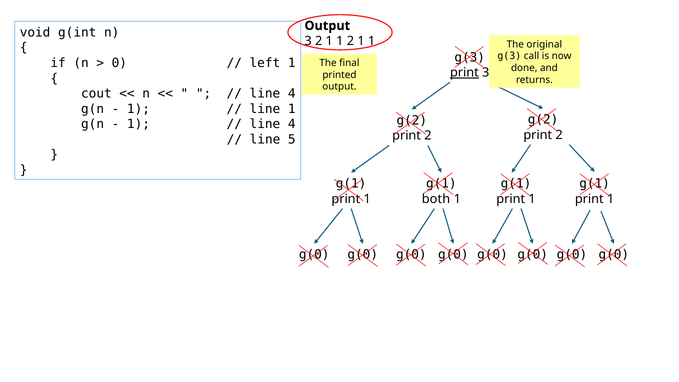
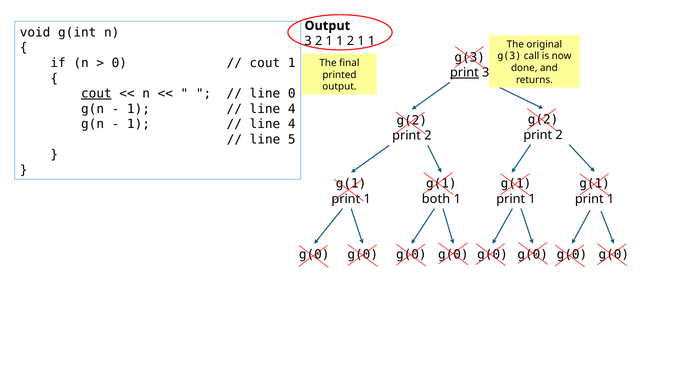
left at (265, 63): left -> cout
cout at (96, 94) underline: none -> present
4 at (292, 94): 4 -> 0
1 at (292, 109): 1 -> 4
